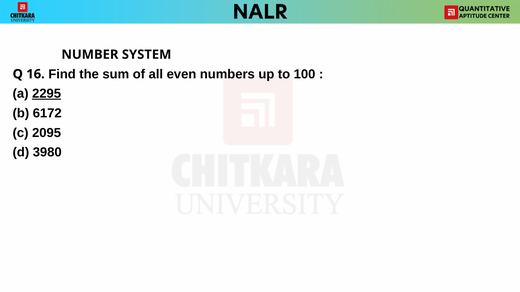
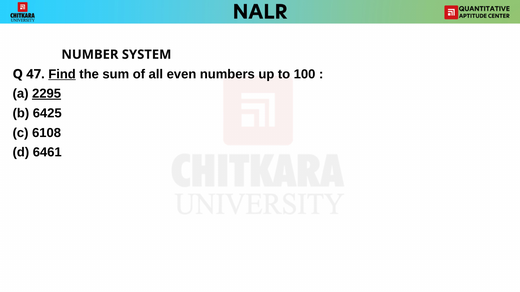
16: 16 -> 47
Find underline: none -> present
6172: 6172 -> 6425
2095: 2095 -> 6108
3980: 3980 -> 6461
